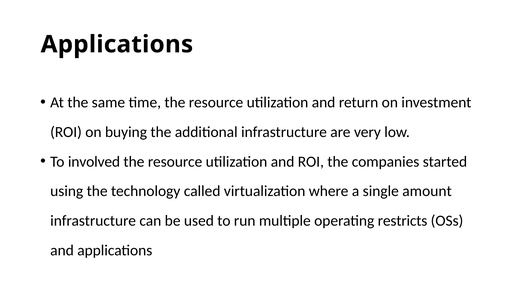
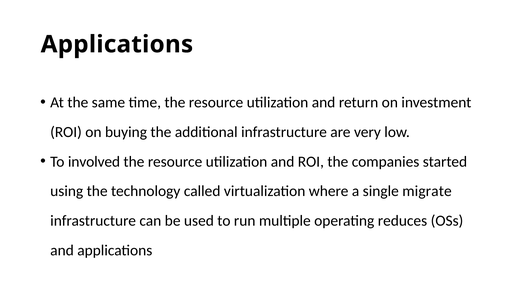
amount: amount -> migrate
restricts: restricts -> reduces
